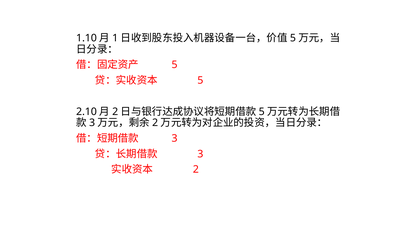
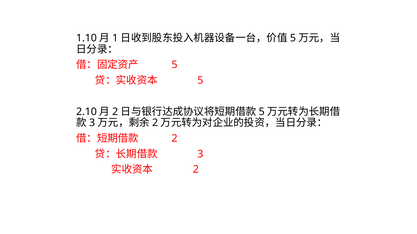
3 at (175, 139): 3 -> 2
